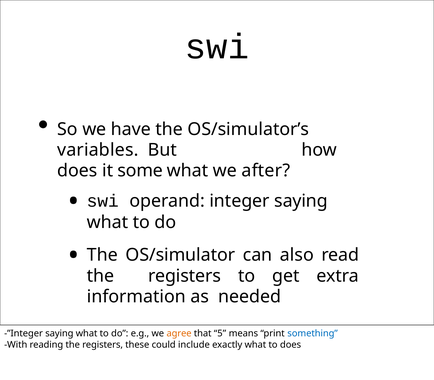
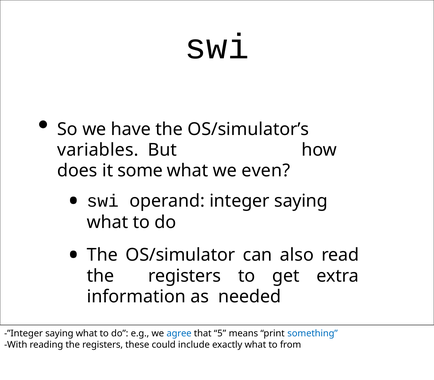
after: after -> even
agree colour: orange -> blue
to does: does -> from
